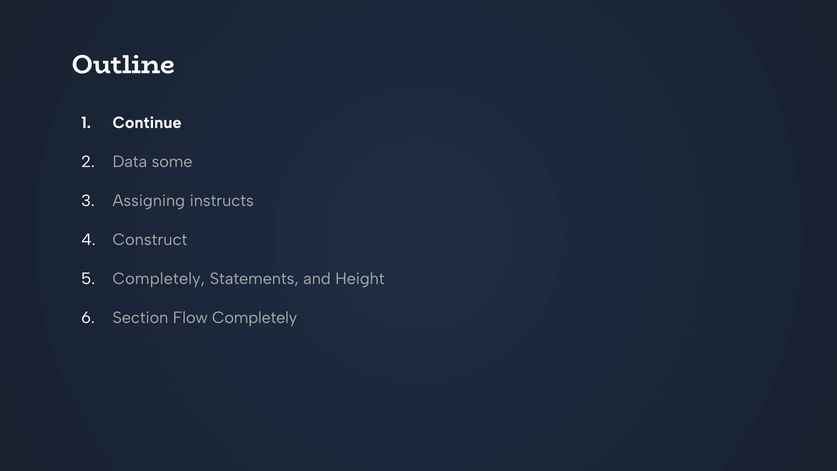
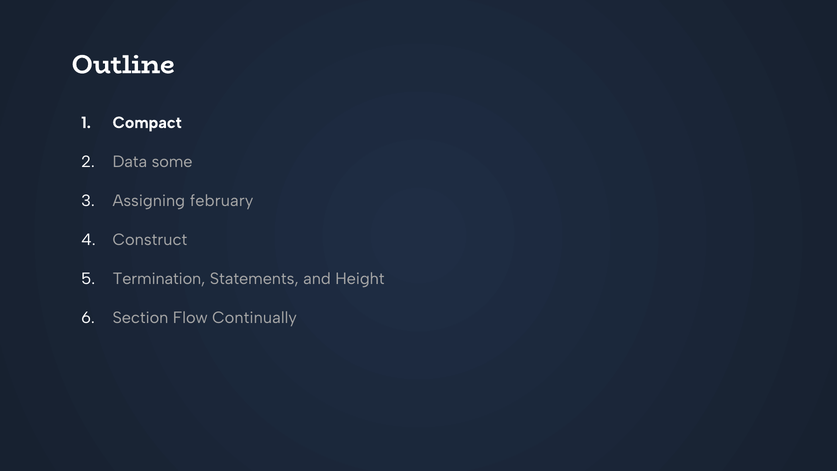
Continue: Continue -> Compact
instructs: instructs -> february
Completely at (159, 279): Completely -> Termination
Flow Completely: Completely -> Continually
